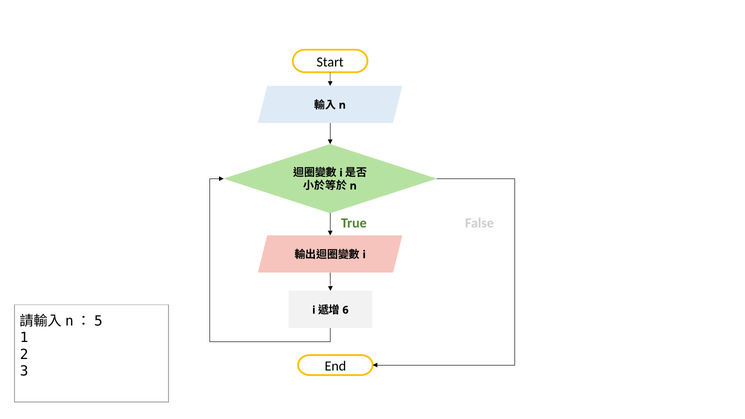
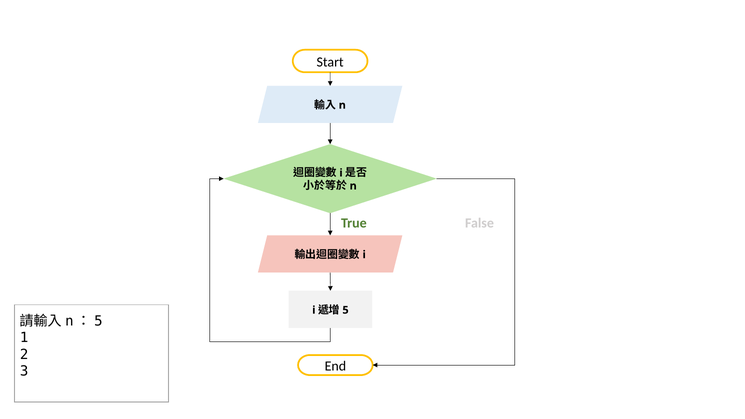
6: 6 -> 5
